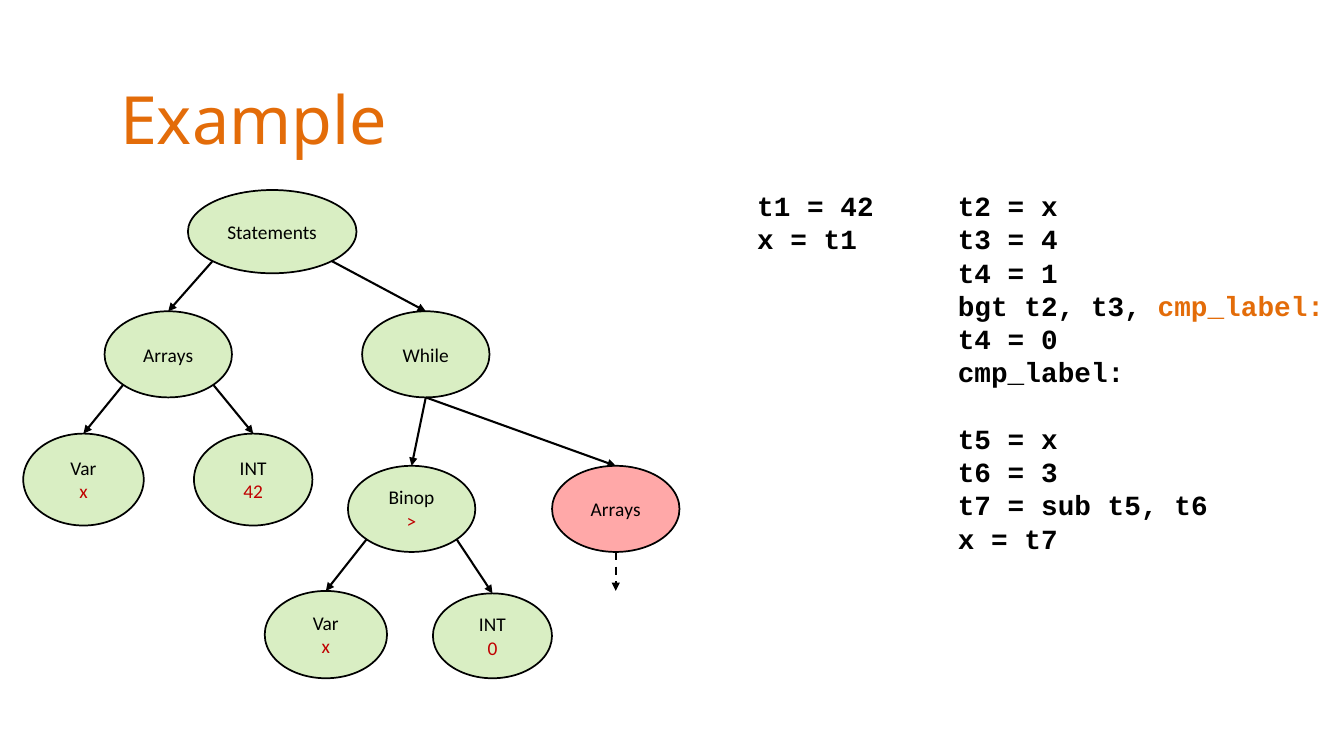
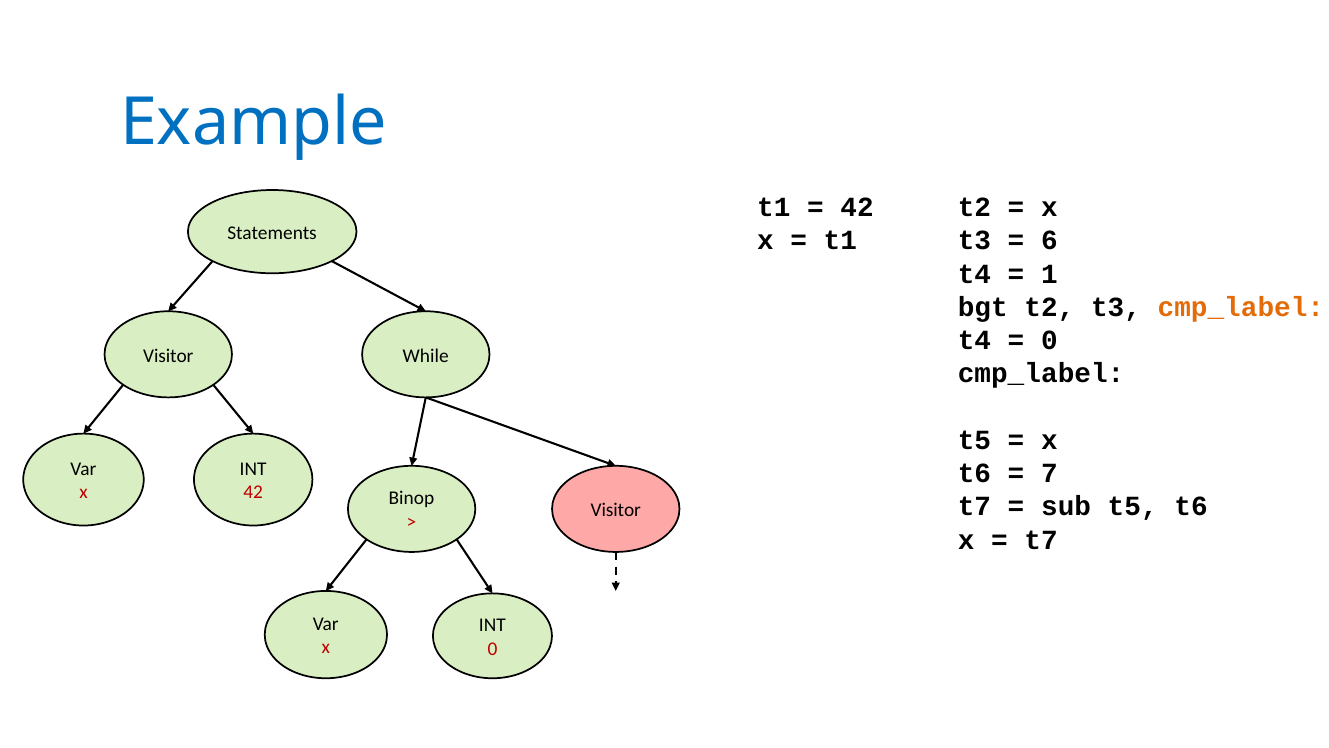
Example colour: orange -> blue
4: 4 -> 6
Arrays at (168, 355): Arrays -> Visitor
3: 3 -> 7
Arrays at (616, 510): Arrays -> Visitor
